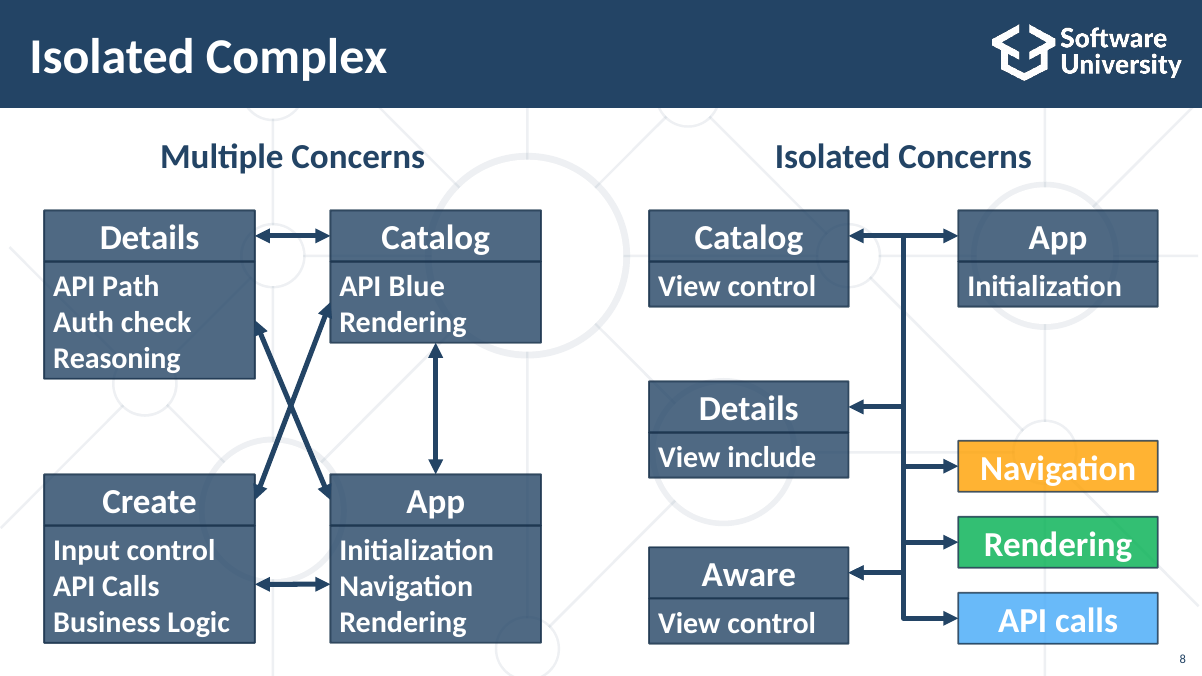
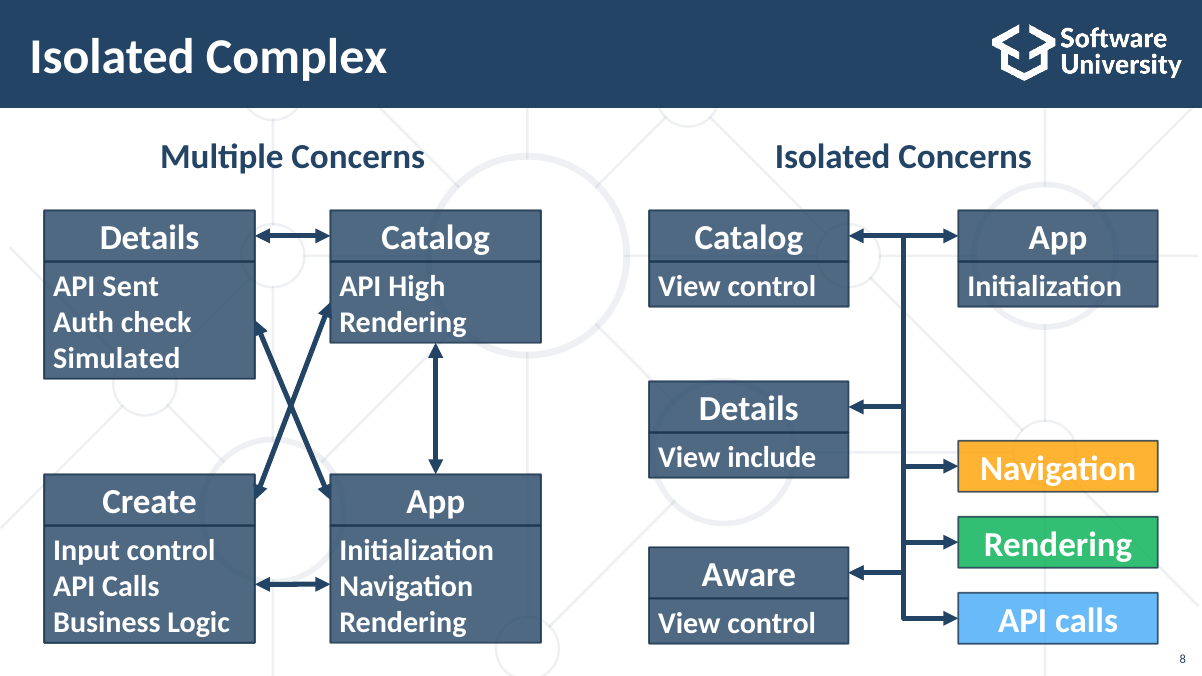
Path: Path -> Sent
Blue: Blue -> High
Reasoning: Reasoning -> Simulated
